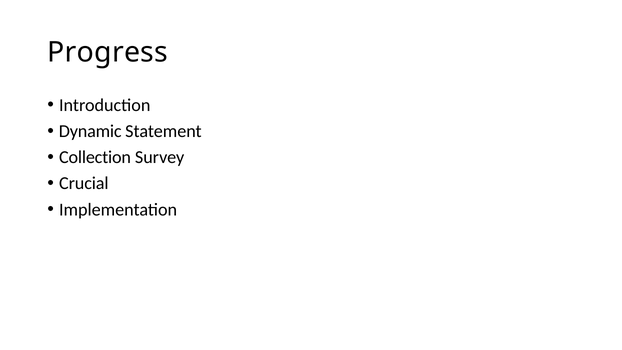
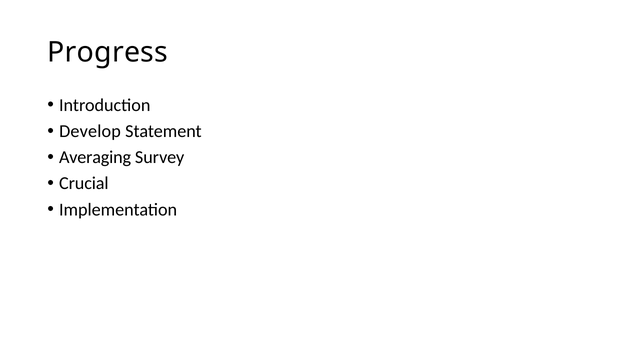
Dynamic: Dynamic -> Develop
Collection: Collection -> Averaging
